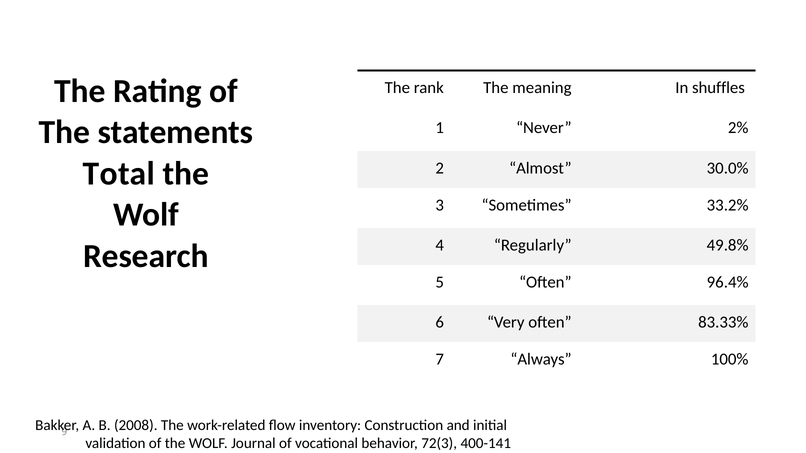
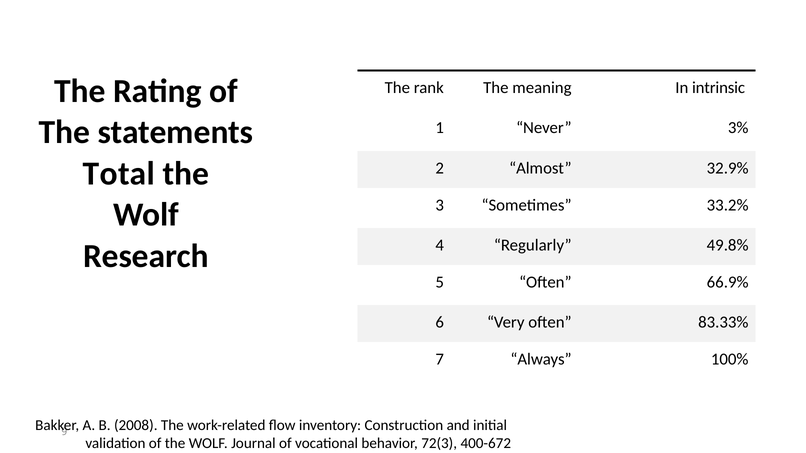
shuffles: shuffles -> intrinsic
2%: 2% -> 3%
30.0%: 30.0% -> 32.9%
96.4%: 96.4% -> 66.9%
400-141: 400-141 -> 400-672
